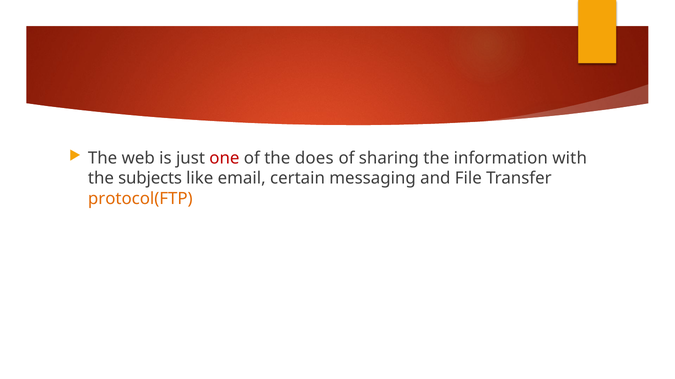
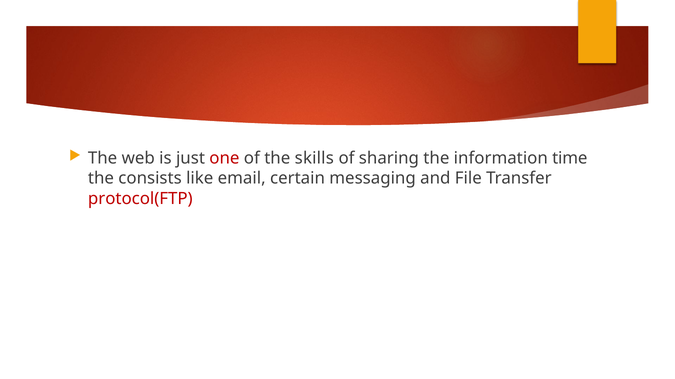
does: does -> skills
with: with -> time
subjects: subjects -> consists
protocol(FTP colour: orange -> red
